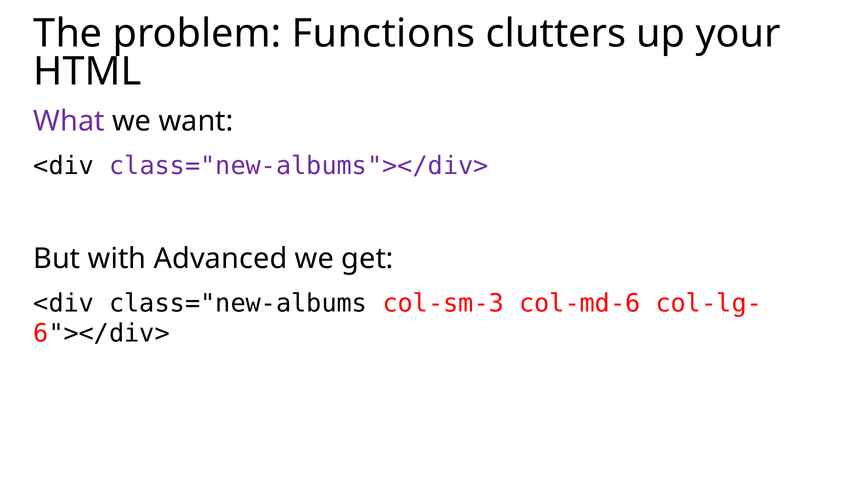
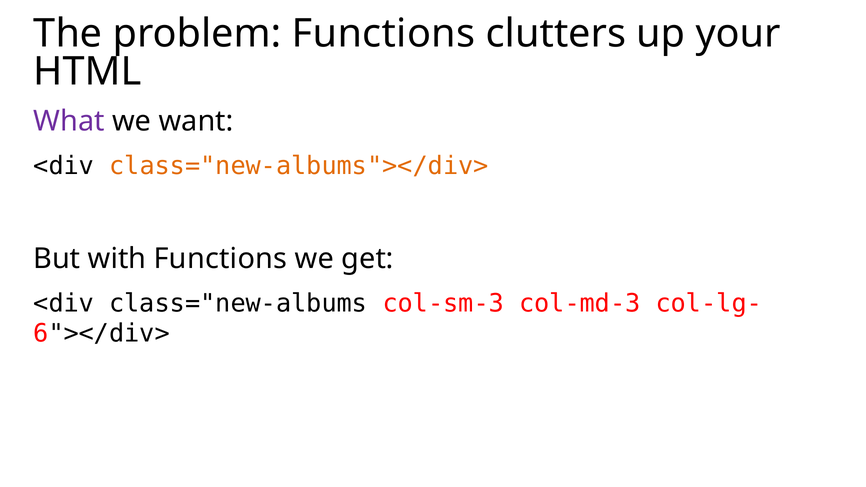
class="new-albums"></div> colour: purple -> orange
with Advanced: Advanced -> Functions
col-md-6: col-md-6 -> col-md-3
